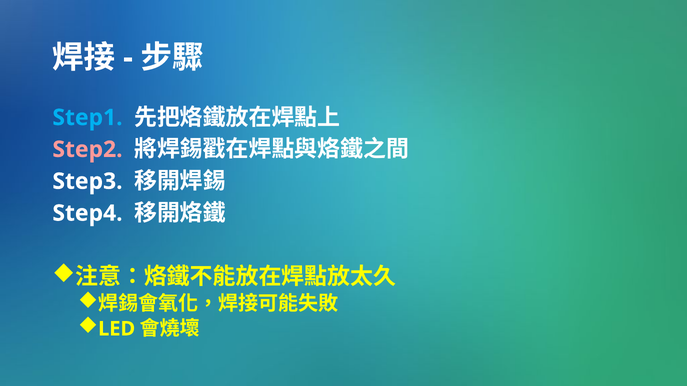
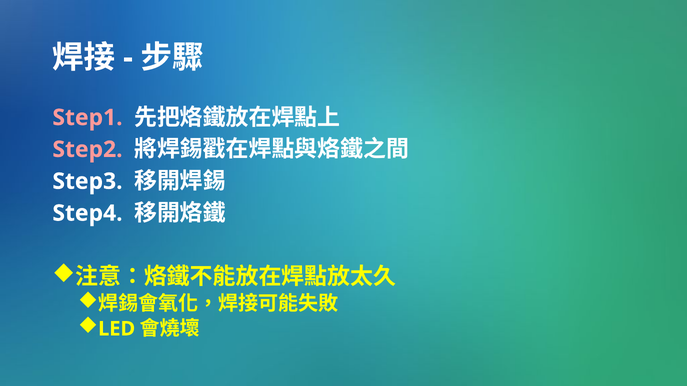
Step1 colour: light blue -> pink
